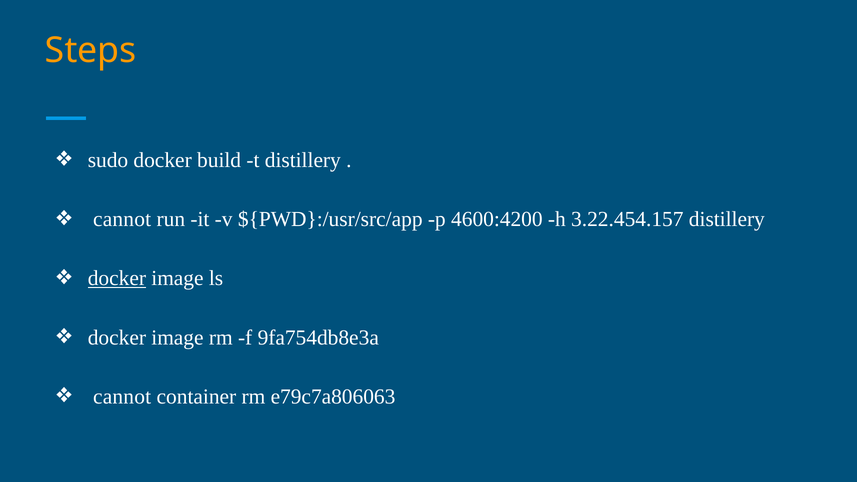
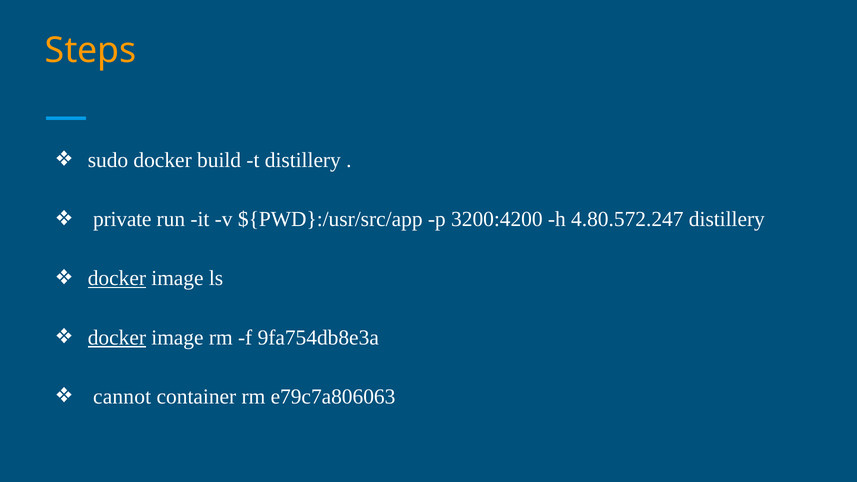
cannot at (122, 219): cannot -> private
4600:4200: 4600:4200 -> 3200:4200
3.22.454.157: 3.22.454.157 -> 4.80.572.247
docker at (117, 338) underline: none -> present
